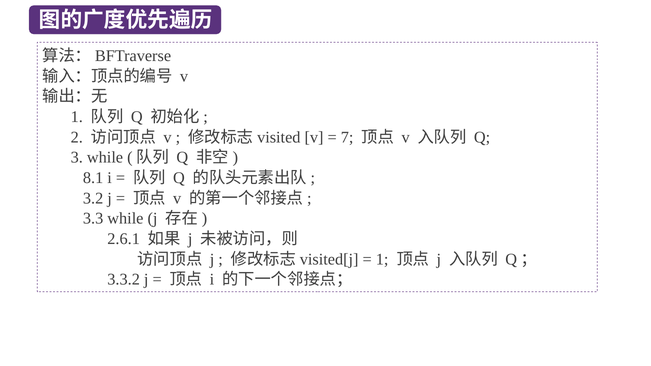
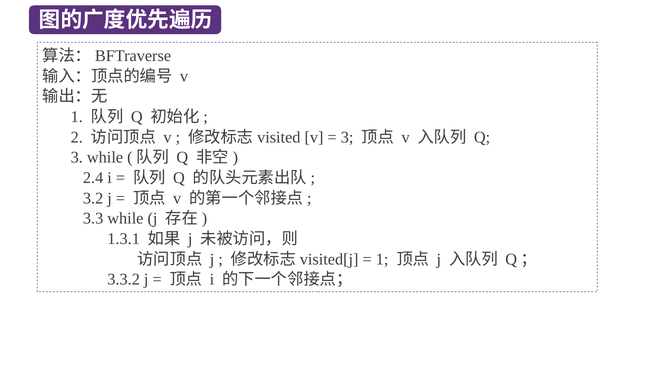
7 at (347, 137): 7 -> 3
8.1: 8.1 -> 2.4
2.6.1: 2.6.1 -> 1.3.1
